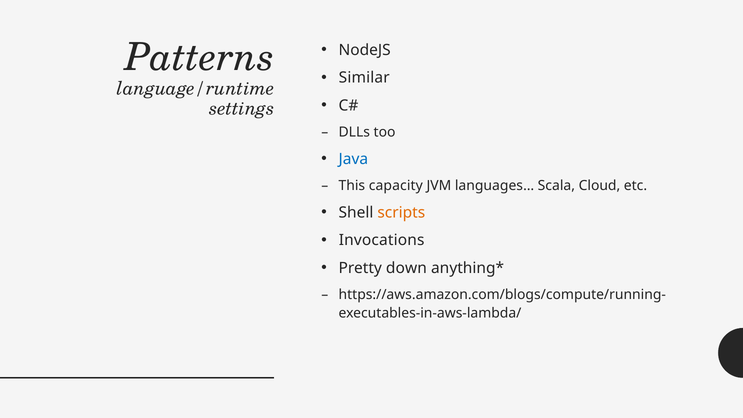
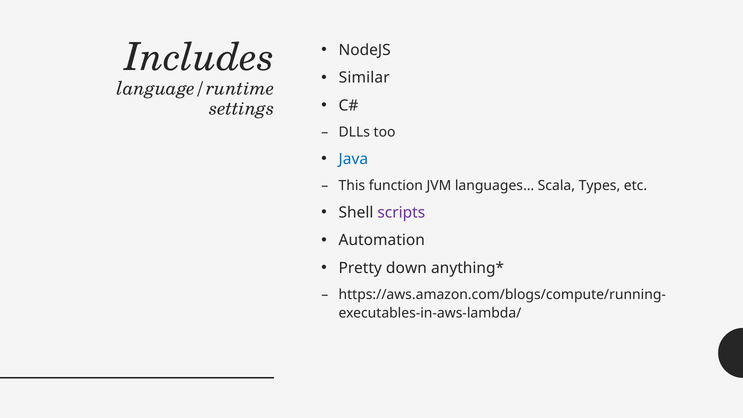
Patterns: Patterns -> Includes
capacity: capacity -> function
Cloud: Cloud -> Types
scripts colour: orange -> purple
Invocations: Invocations -> Automation
